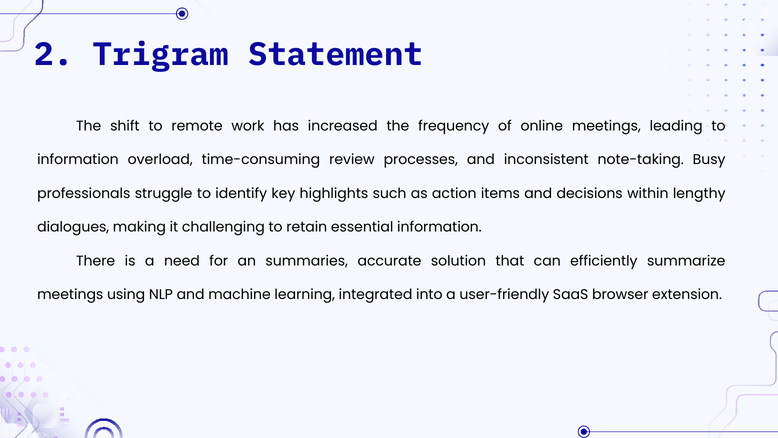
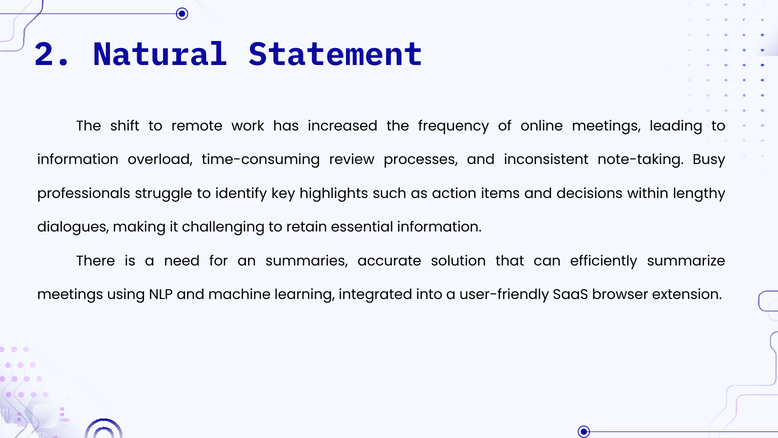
Trigram: Trigram -> Natural
